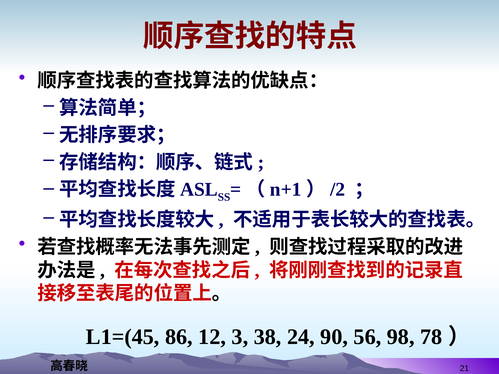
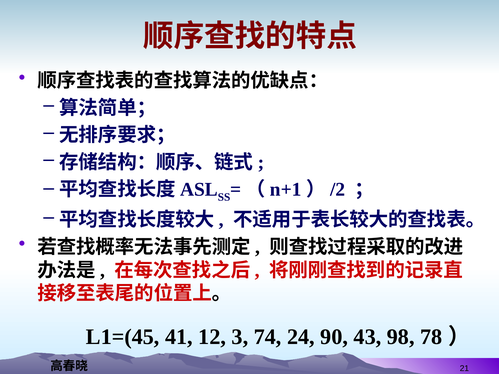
86: 86 -> 41
38: 38 -> 74
56: 56 -> 43
